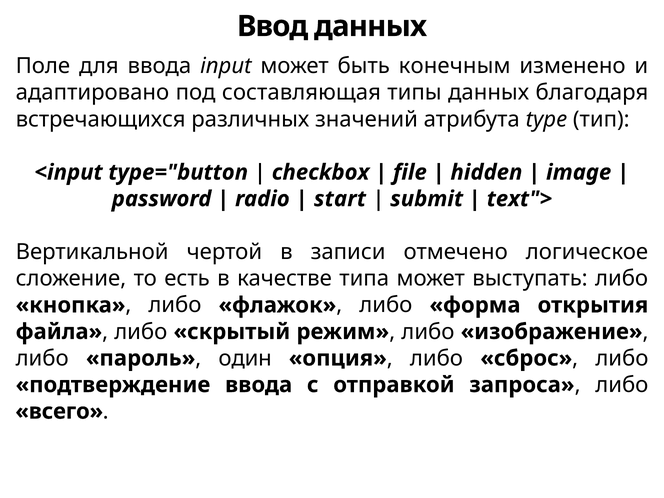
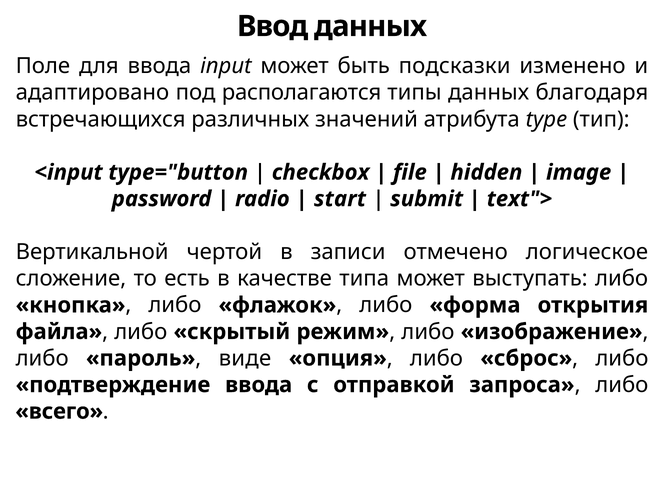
конечным: конечным -> подсказки
составляющая: составляющая -> располагаются
один: один -> виде
